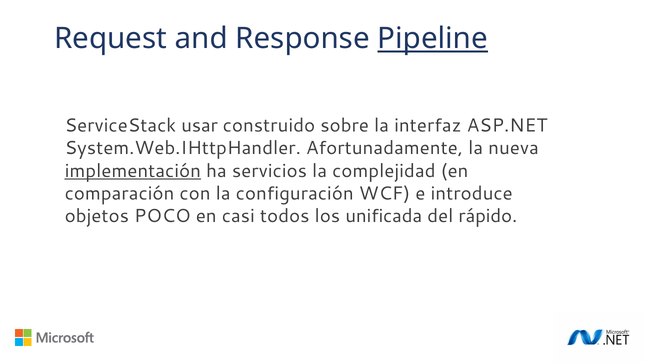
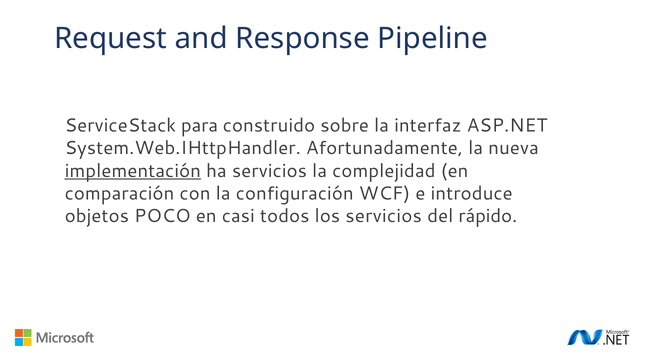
Pipeline underline: present -> none
usar: usar -> para
los unificada: unificada -> servicios
